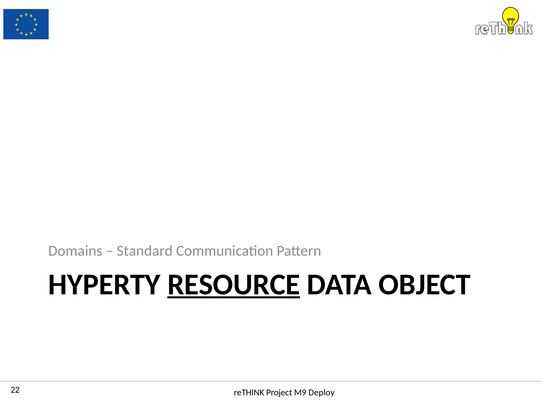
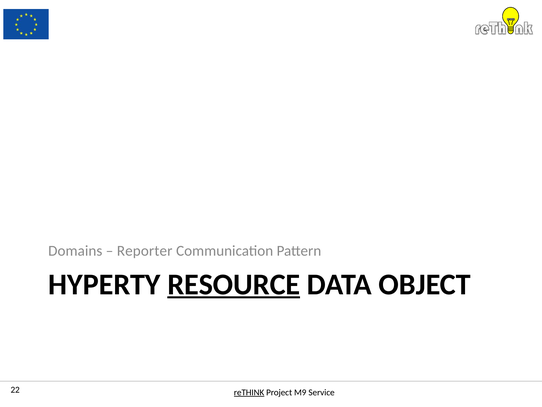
Standard: Standard -> Reporter
reTHINK underline: none -> present
Deploy: Deploy -> Service
